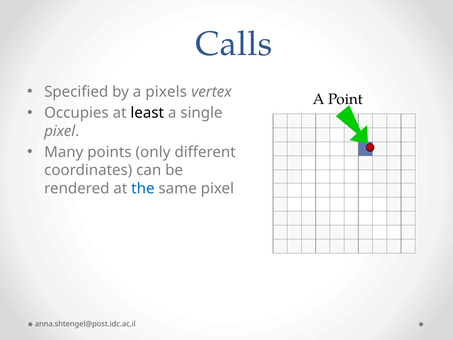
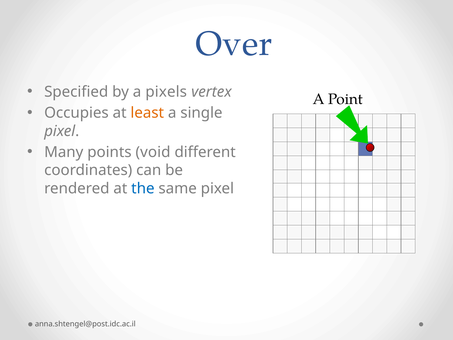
Calls: Calls -> Over
least colour: black -> orange
only: only -> void
